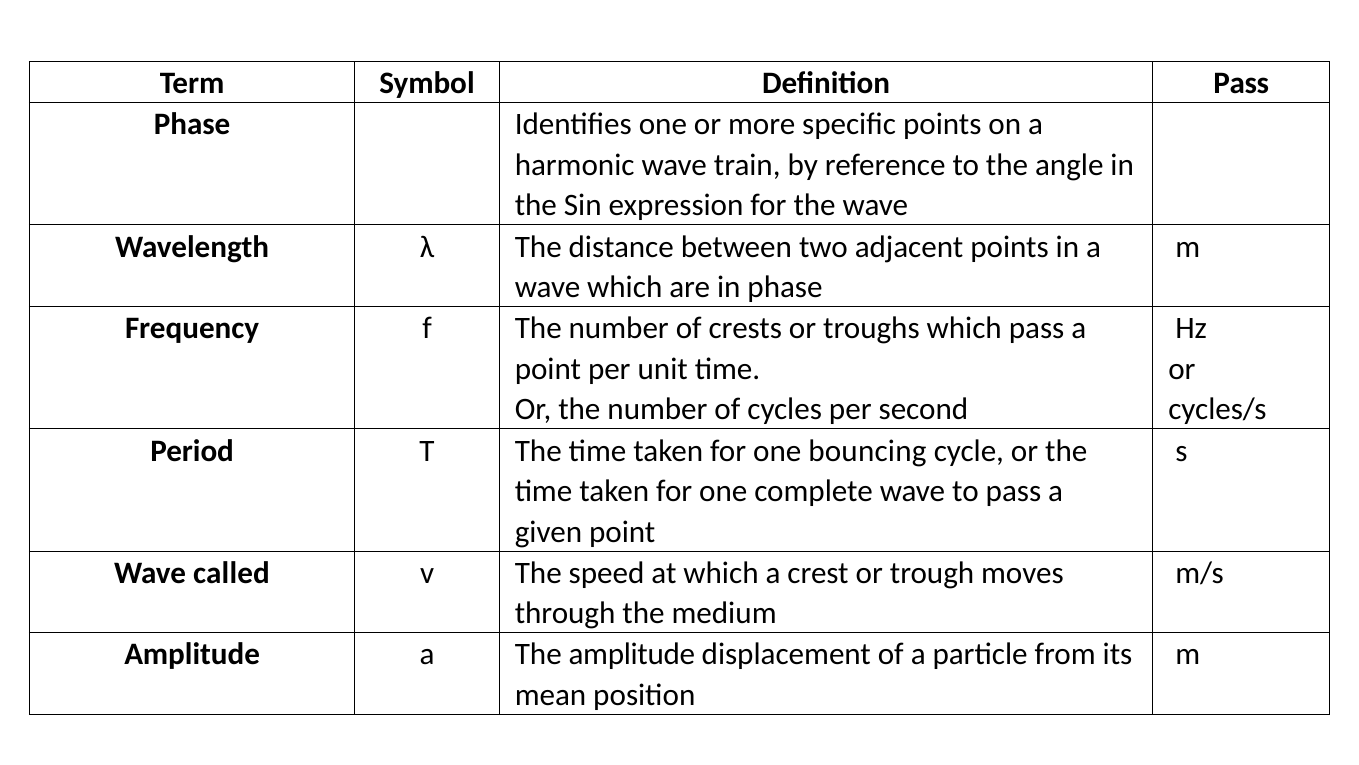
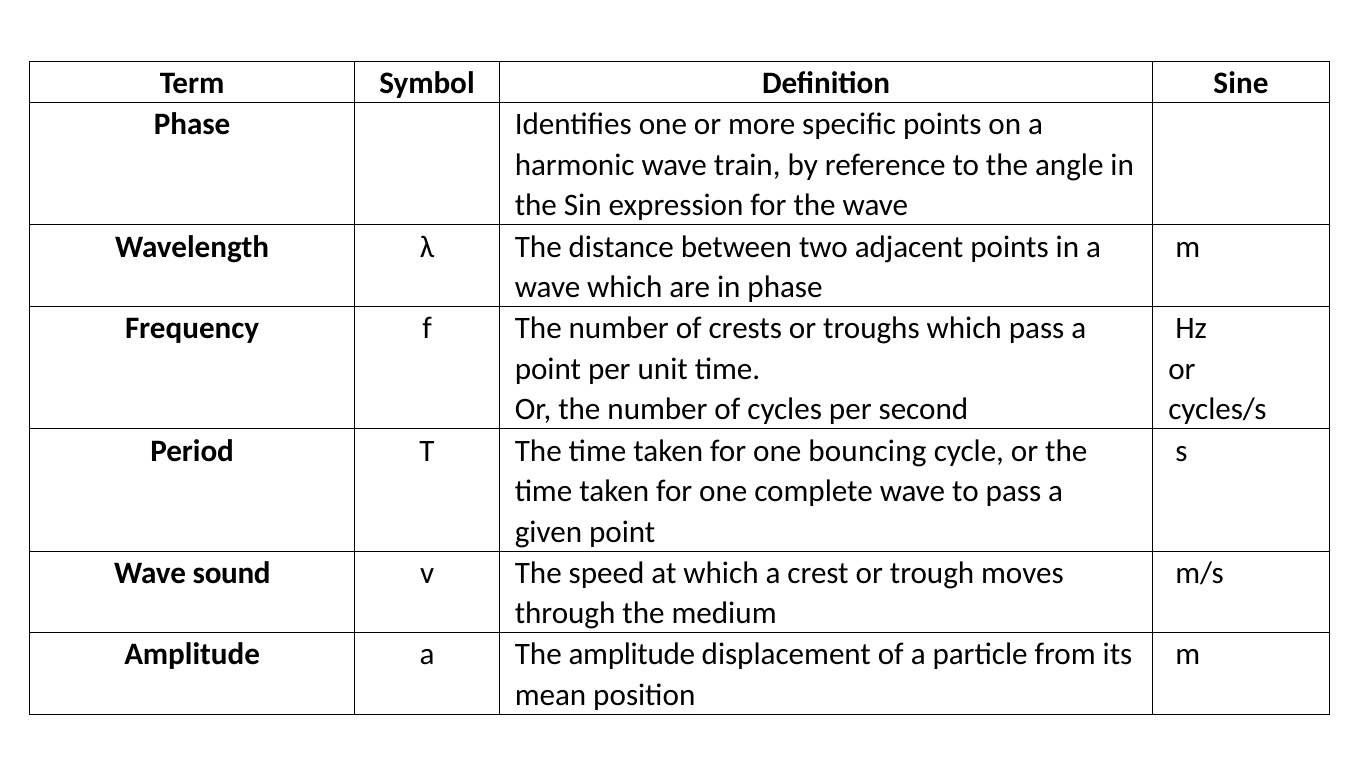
Definition Pass: Pass -> Sine
called: called -> sound
